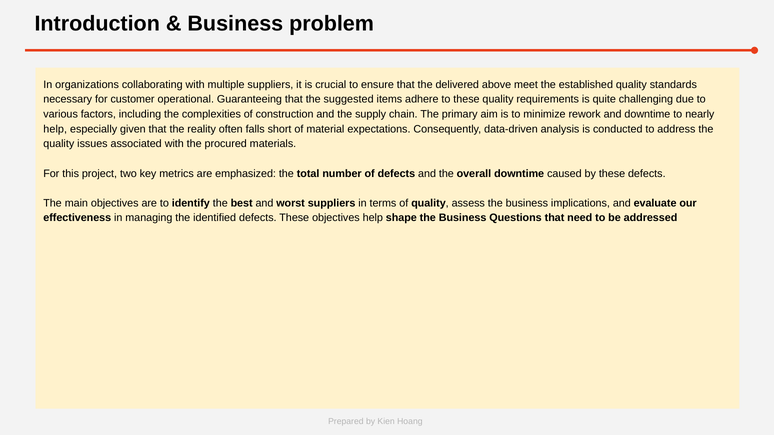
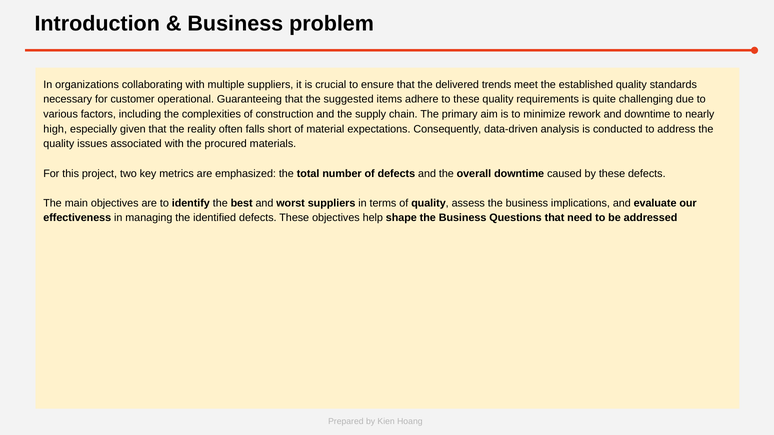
above: above -> trends
help at (55, 129): help -> high
